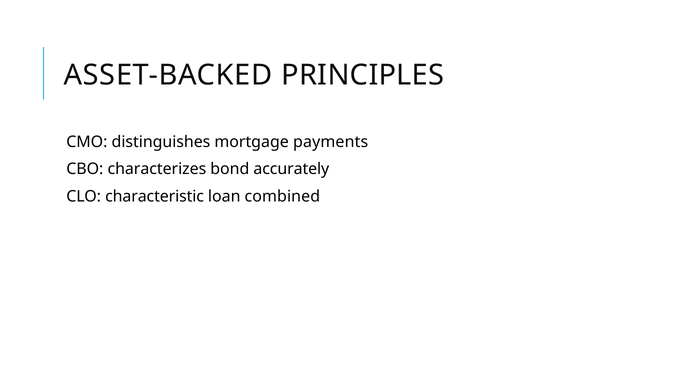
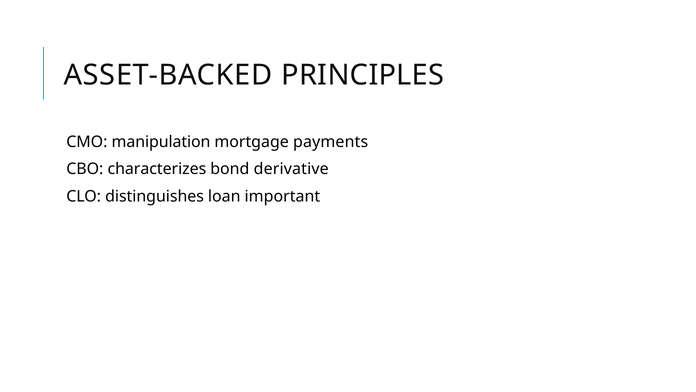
distinguishes: distinguishes -> manipulation
accurately: accurately -> derivative
characteristic: characteristic -> distinguishes
combined: combined -> important
